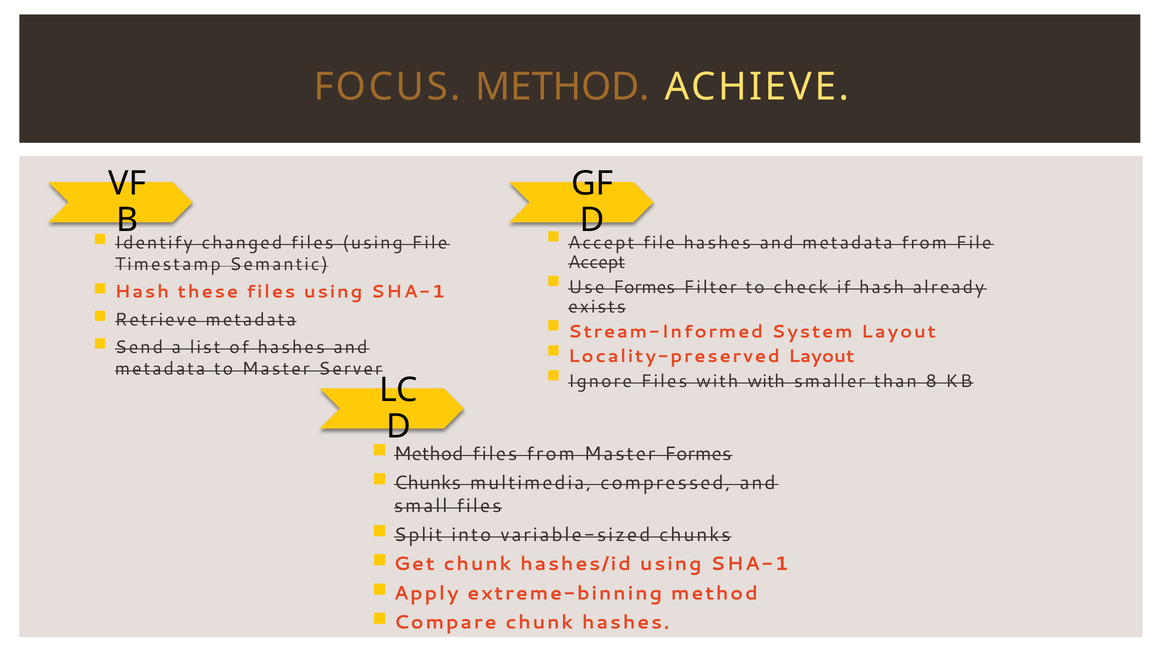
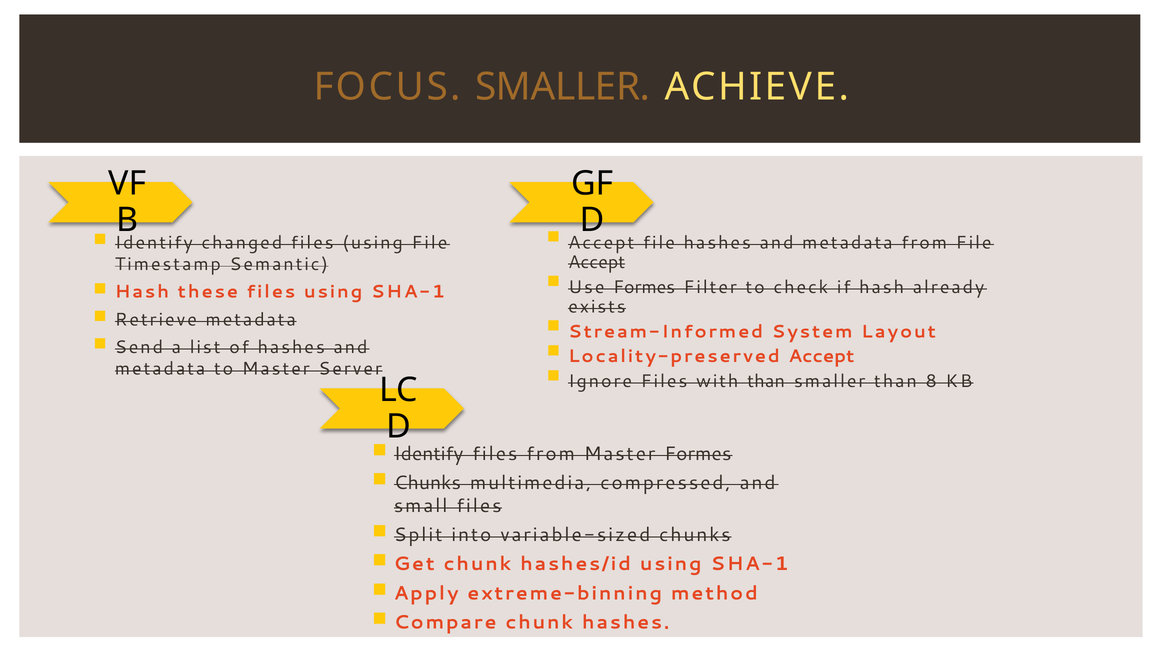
FOCUS METHOD: METHOD -> SMALLER
Locality-preserved Layout: Layout -> Accept
with with: with -> than
Method at (429, 454): Method -> Identify
